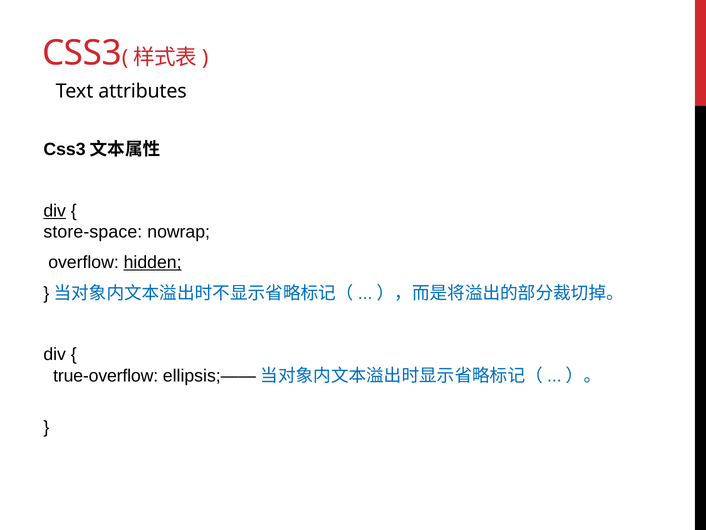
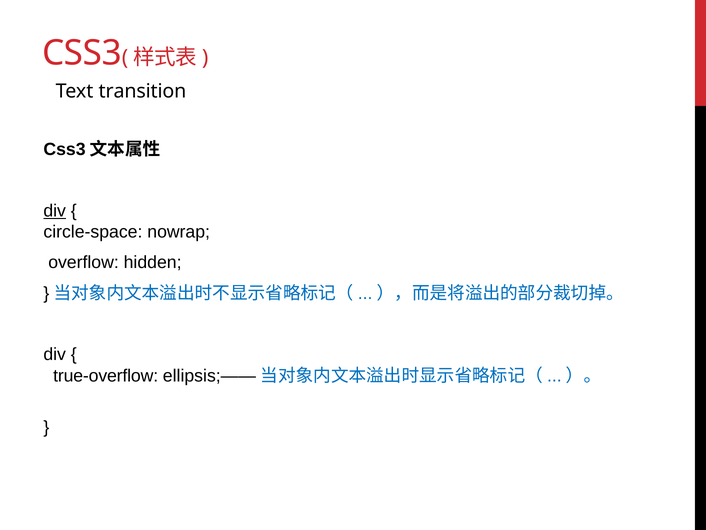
attributes: attributes -> transition
store-space: store-space -> circle-space
hidden underline: present -> none
